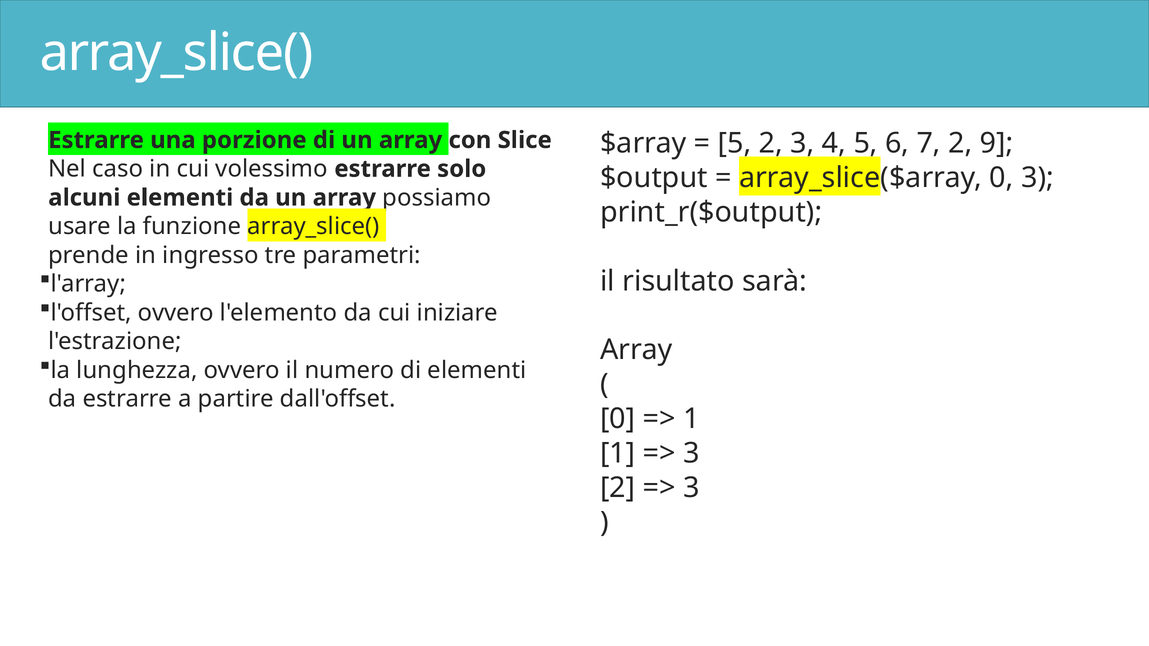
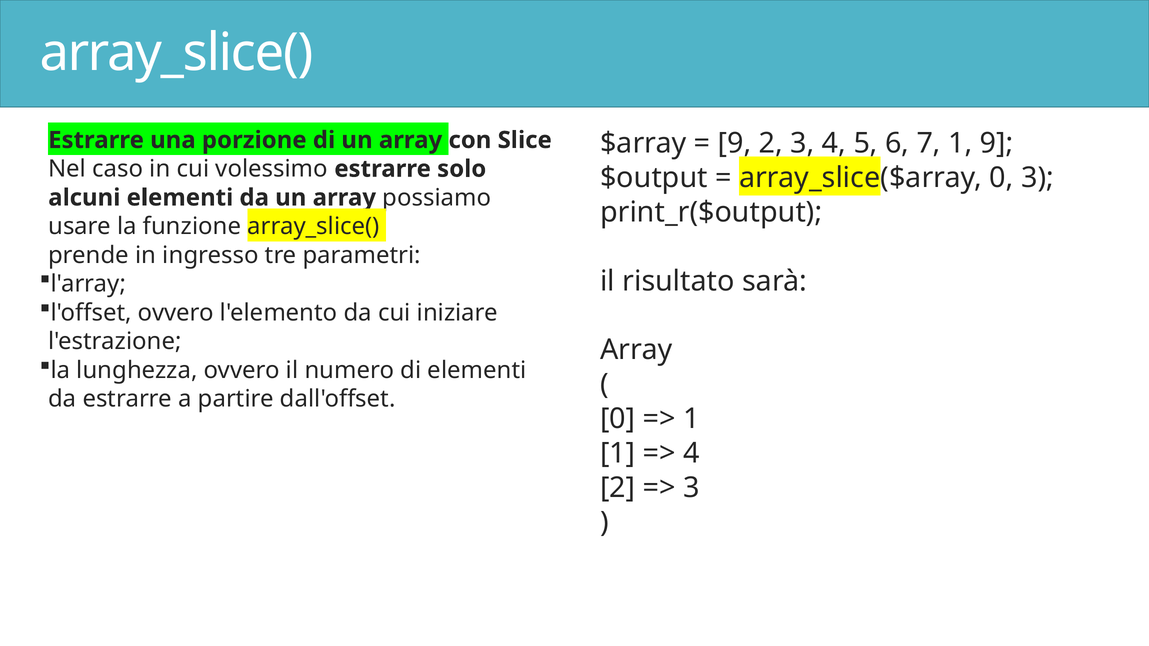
5 at (735, 143): 5 -> 9
7 2: 2 -> 1
3 at (691, 454): 3 -> 4
